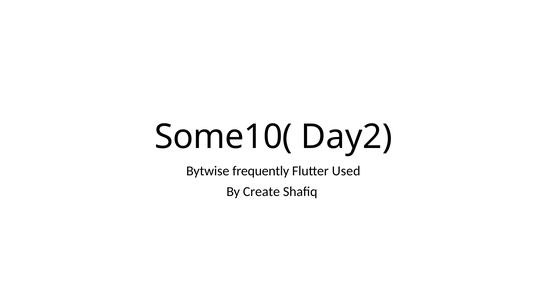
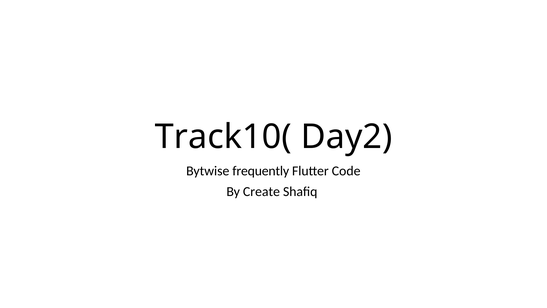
Some10(: Some10( -> Track10(
Used: Used -> Code
